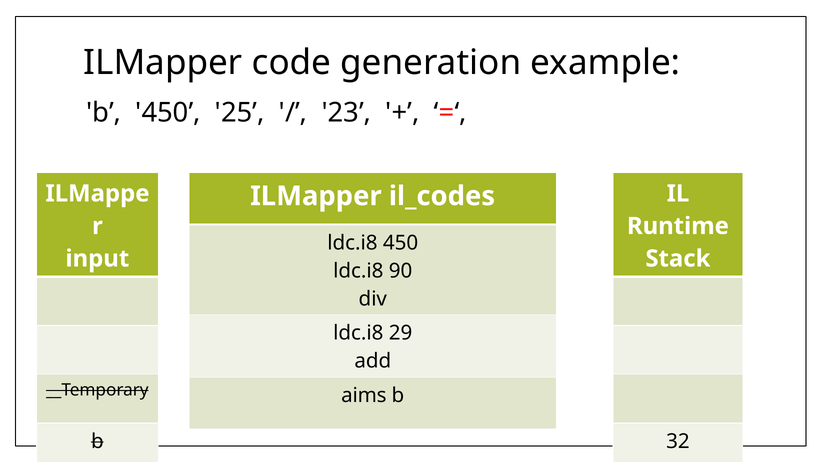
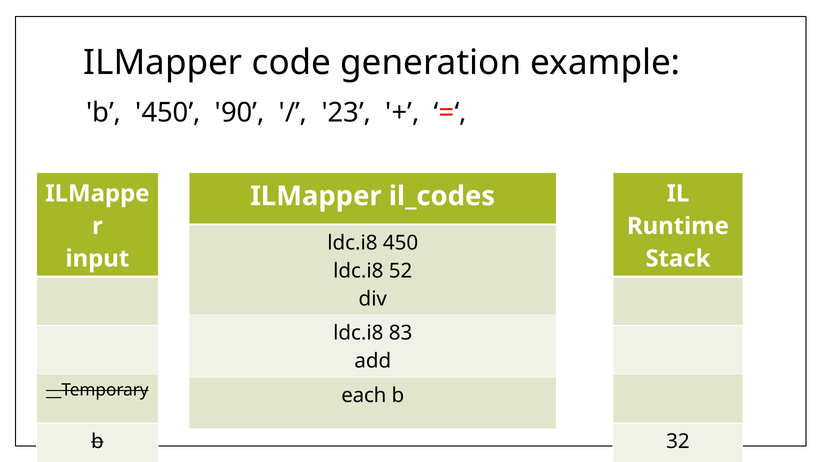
25: 25 -> 90
90: 90 -> 52
29: 29 -> 83
aims: aims -> each
